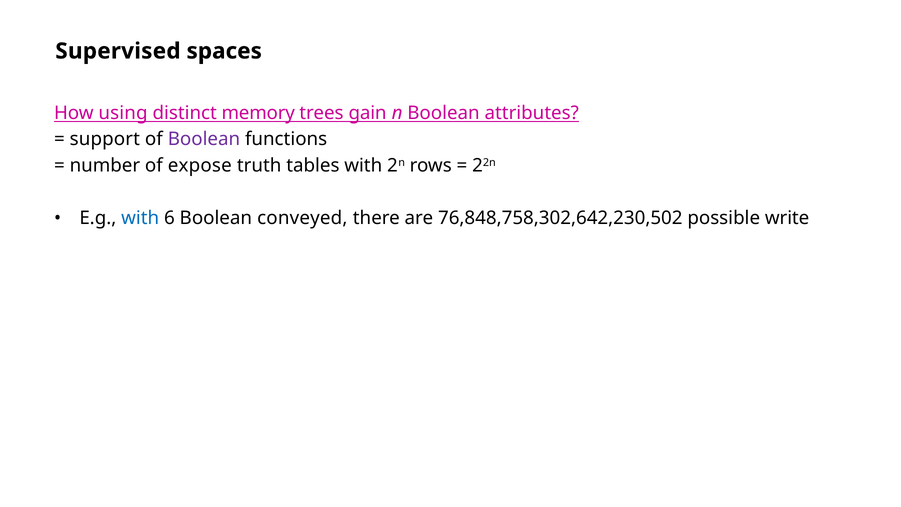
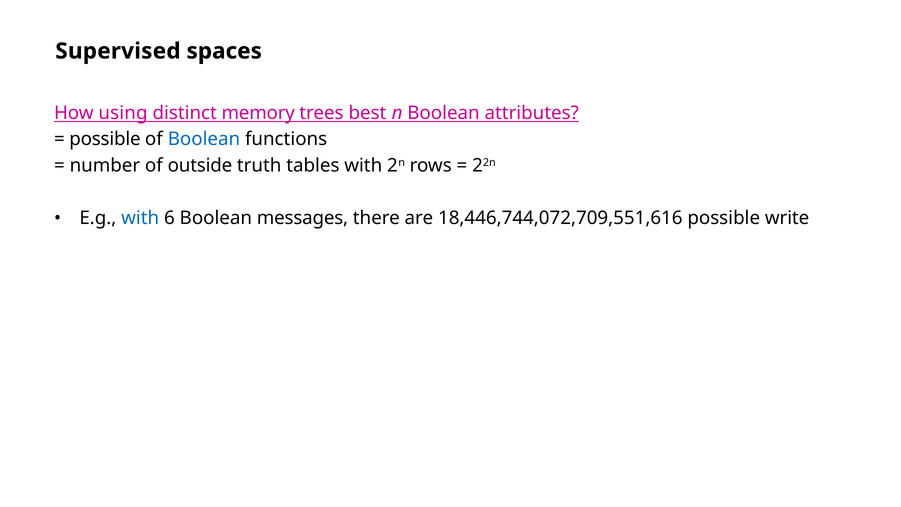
gain: gain -> best
support at (105, 139): support -> possible
Boolean at (204, 139) colour: purple -> blue
expose: expose -> outside
conveyed: conveyed -> messages
76,848,758,302,642,230,502: 76,848,758,302,642,230,502 -> 18,446,744,072,709,551,616
